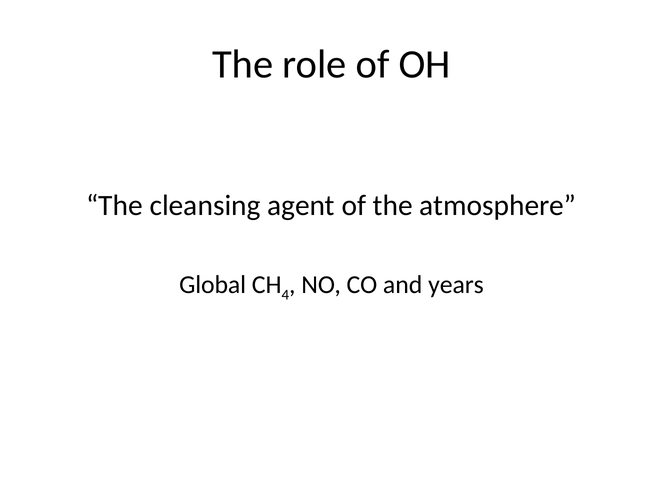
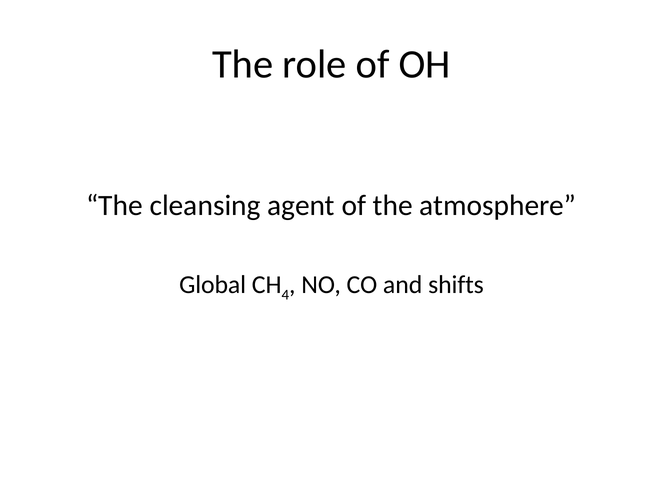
years: years -> shifts
